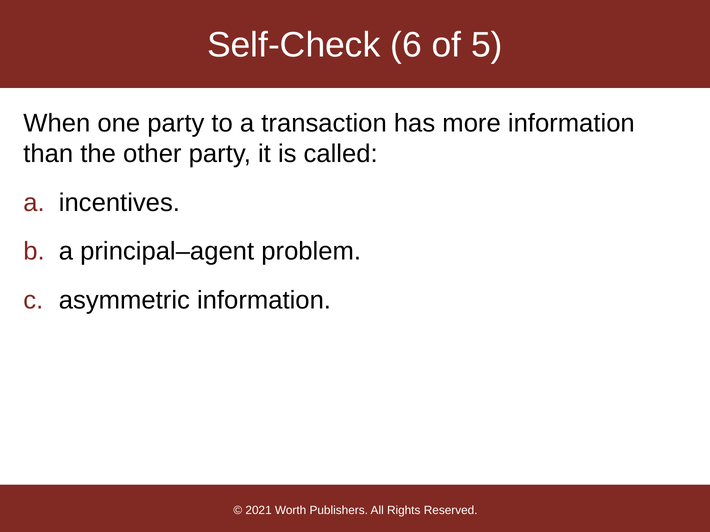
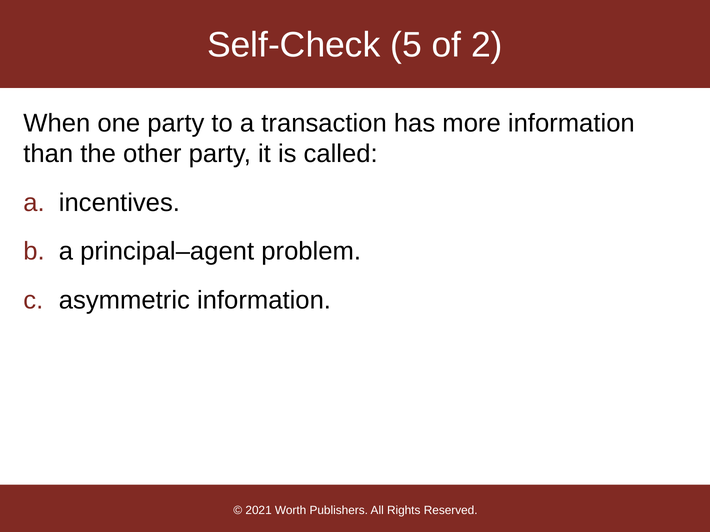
6: 6 -> 5
5: 5 -> 2
